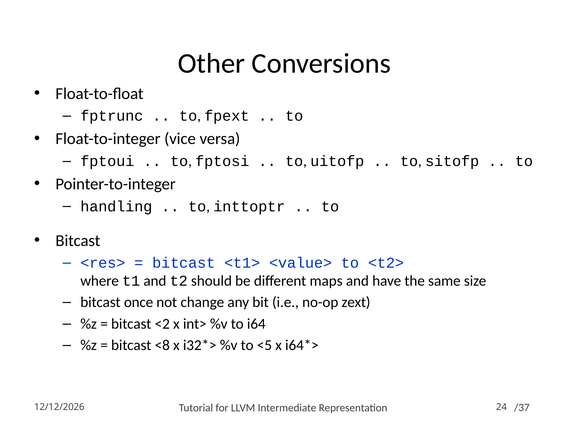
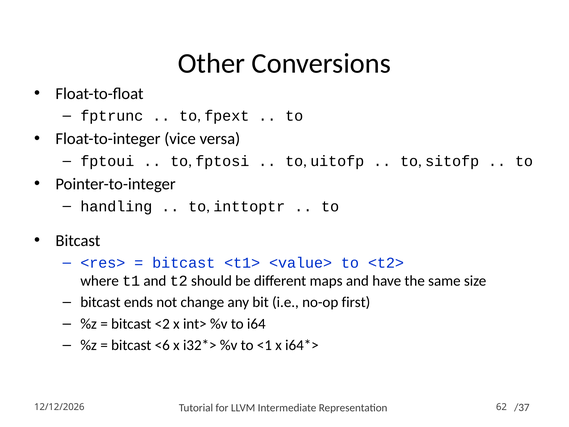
once: once -> ends
zext: zext -> first
<8: <8 -> <6
<5: <5 -> <1
24: 24 -> 62
